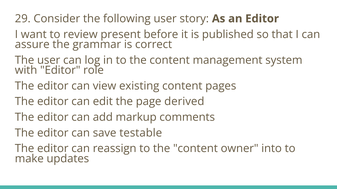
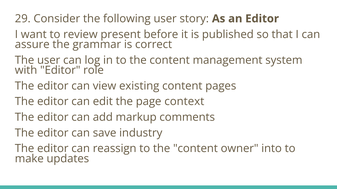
derived: derived -> context
testable: testable -> industry
